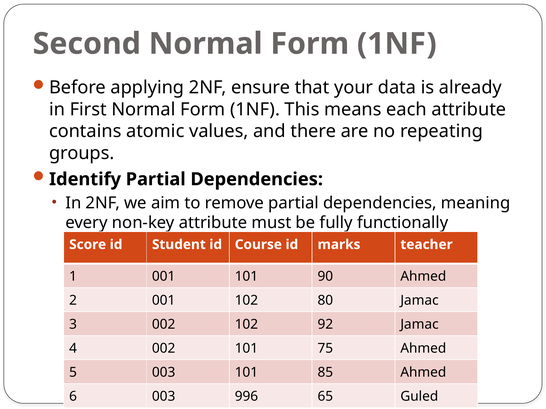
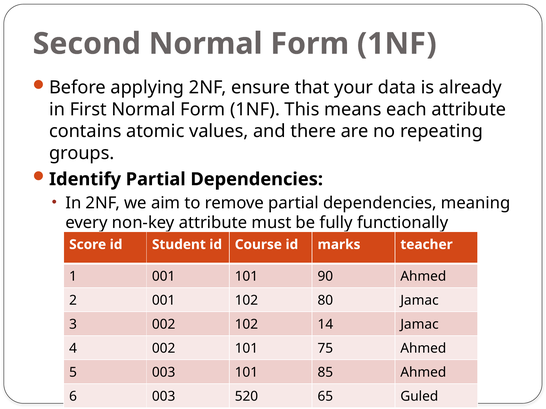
92: 92 -> 14
996: 996 -> 520
